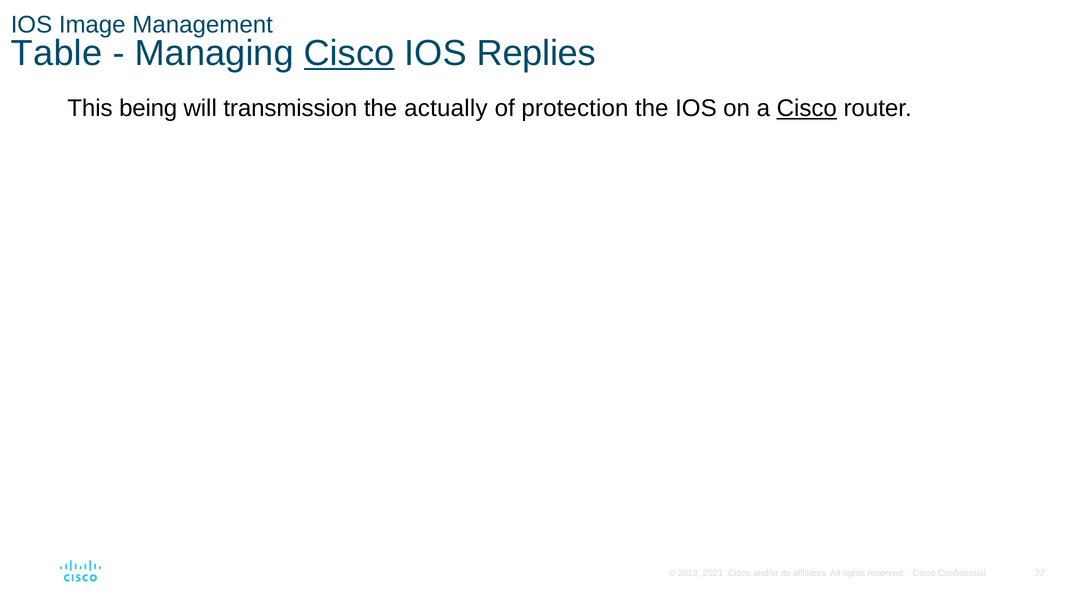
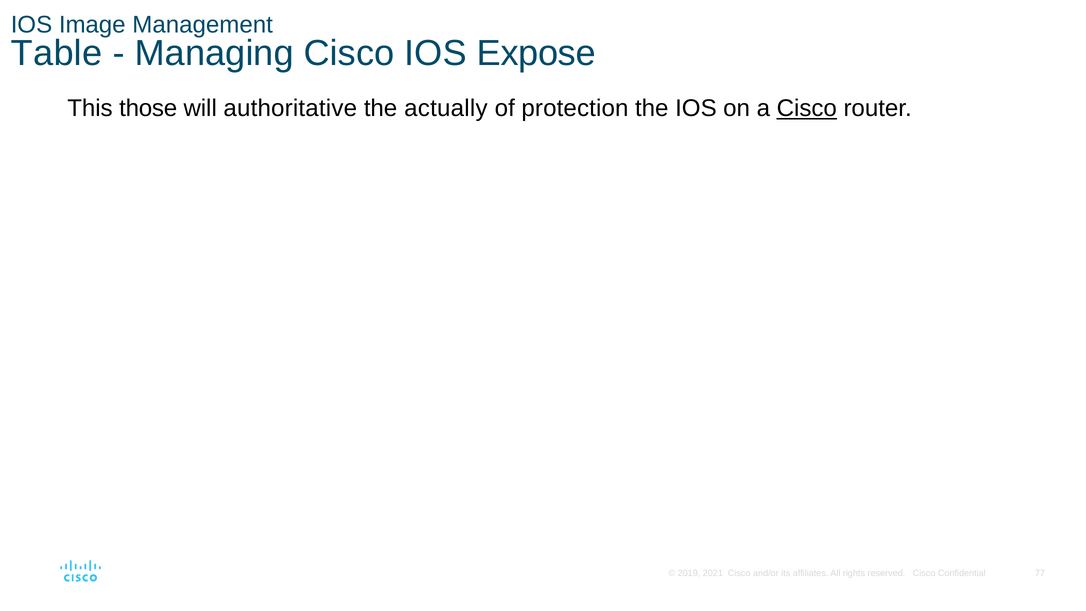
Cisco at (349, 53) underline: present -> none
Replies: Replies -> Expose
being: being -> those
transmission: transmission -> authoritative
